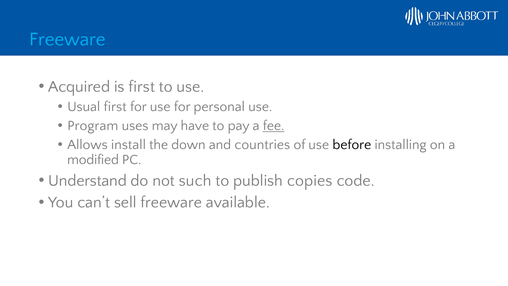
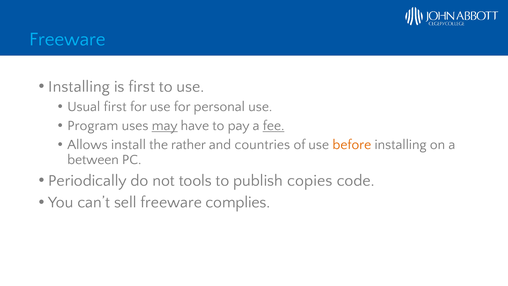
Acquired at (79, 86): Acquired -> Installing
may underline: none -> present
down: down -> rather
before colour: black -> orange
modified: modified -> between
Understand: Understand -> Periodically
such: such -> tools
available: available -> complies
